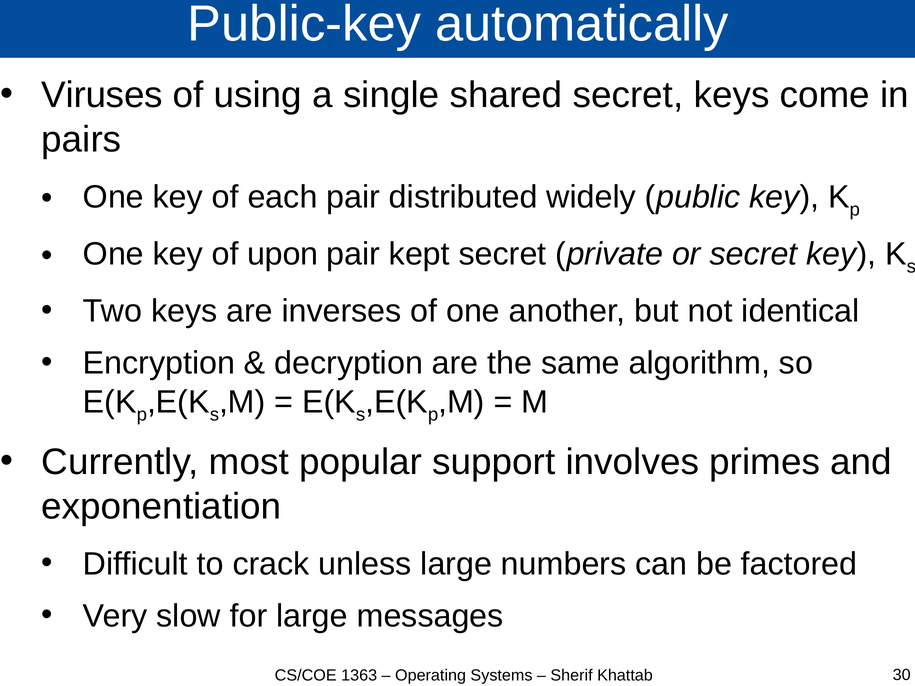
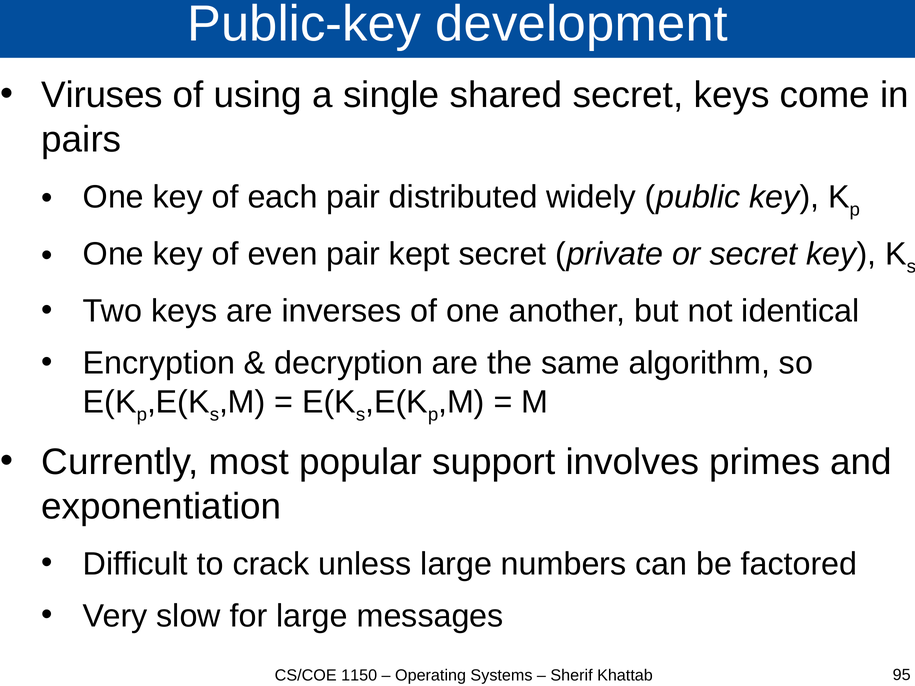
automatically: automatically -> development
upon: upon -> even
1363: 1363 -> 1150
30: 30 -> 95
